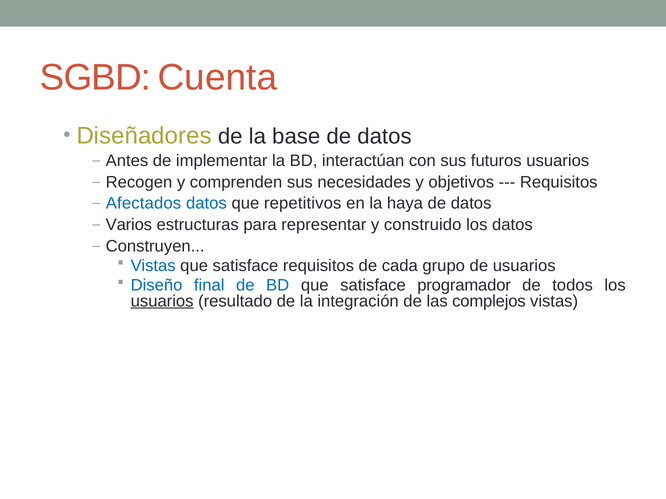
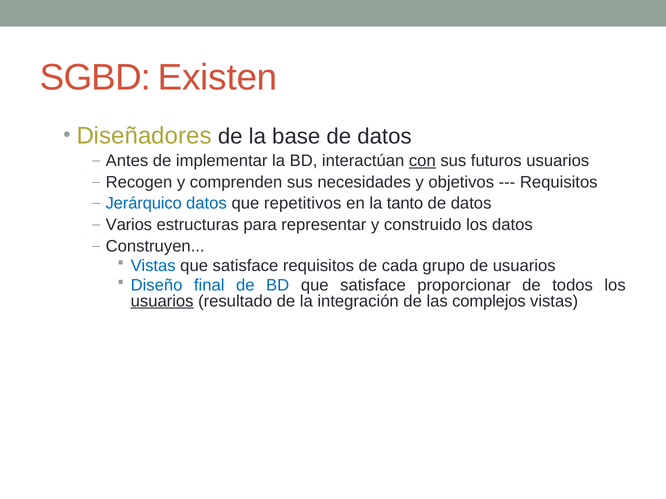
Cuenta: Cuenta -> Existen
con underline: none -> present
Afectados: Afectados -> Jerárquico
haya: haya -> tanto
programador: programador -> proporcionar
